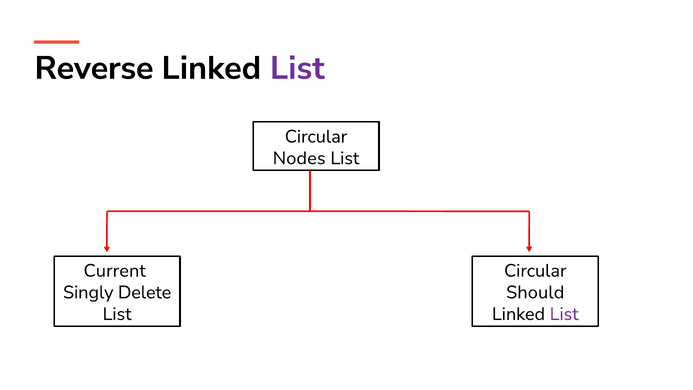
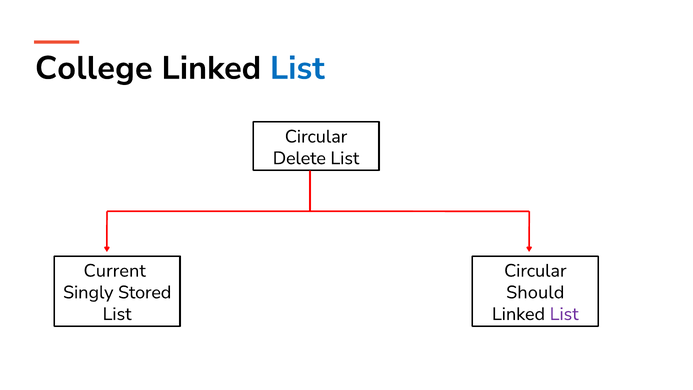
Reverse: Reverse -> College
List at (297, 68) colour: purple -> blue
Nodes: Nodes -> Delete
Delete: Delete -> Stored
